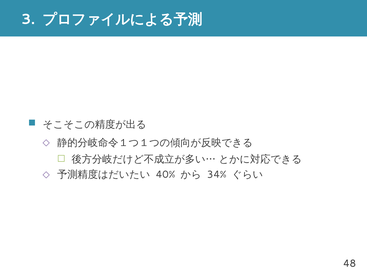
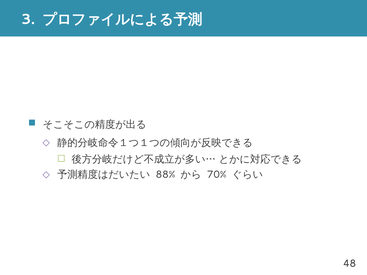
40%: 40% -> 88%
34%: 34% -> 70%
